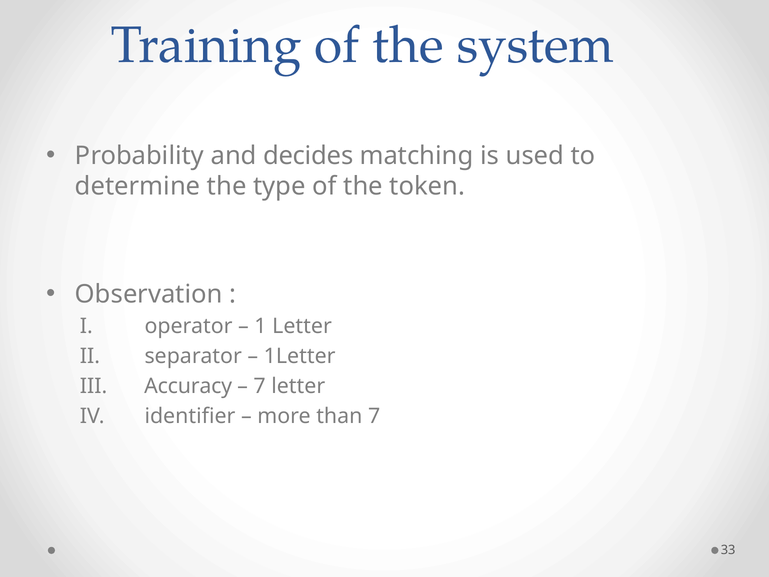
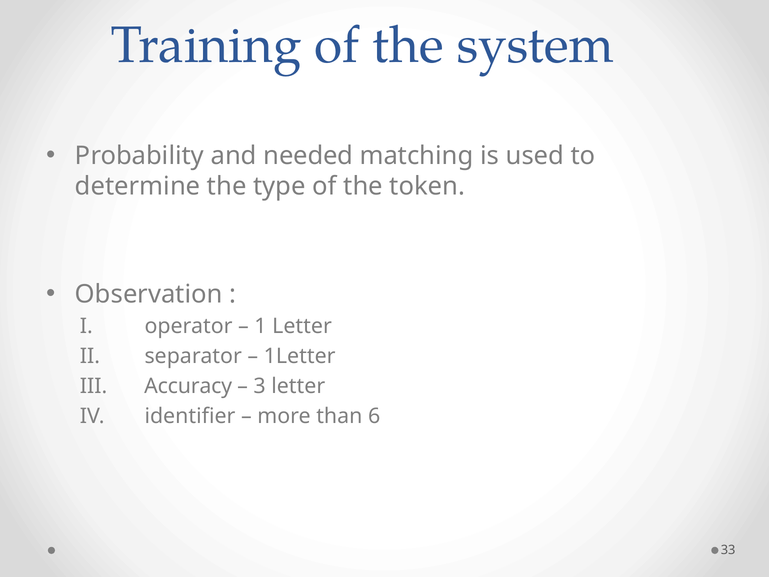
decides: decides -> needed
7 at (260, 386): 7 -> 3
than 7: 7 -> 6
